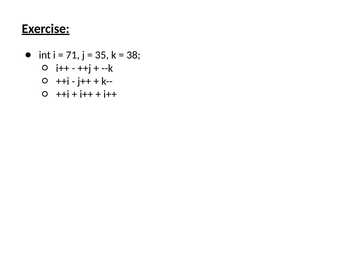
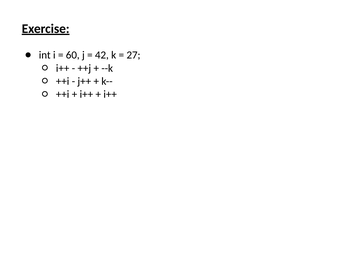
71: 71 -> 60
35: 35 -> 42
38: 38 -> 27
